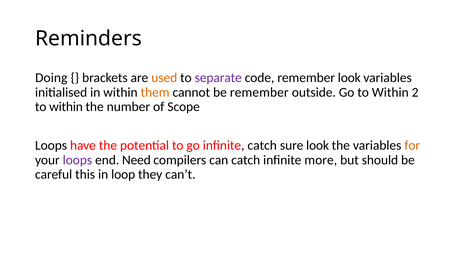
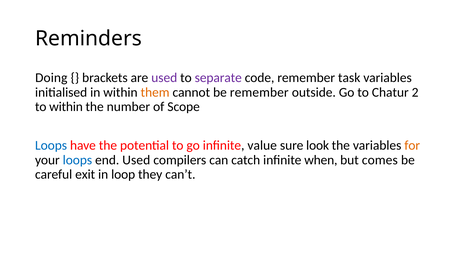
used at (164, 78) colour: orange -> purple
remember look: look -> task
Go to Within: Within -> Chatur
Loops at (51, 145) colour: black -> blue
infinite catch: catch -> value
loops at (77, 160) colour: purple -> blue
end Need: Need -> Used
more: more -> when
should: should -> comes
this: this -> exit
